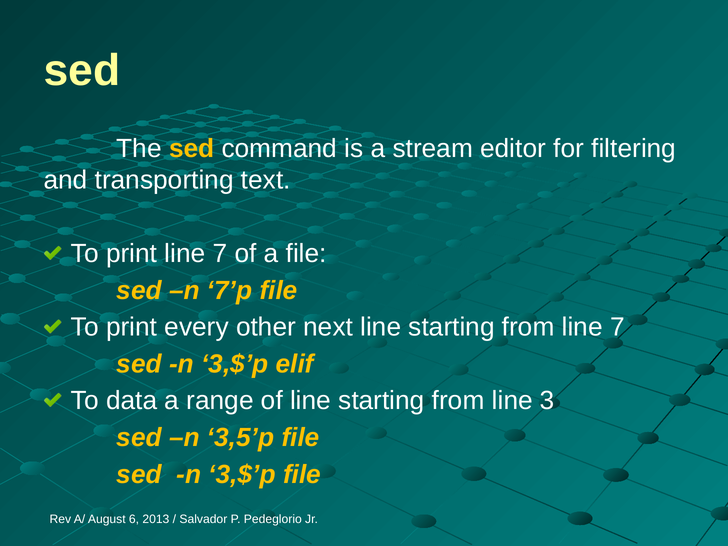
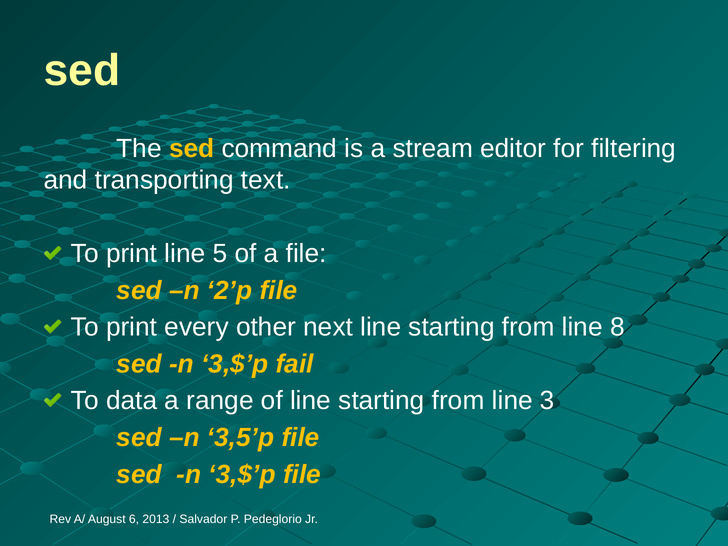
print line 7: 7 -> 5
7’p: 7’p -> 2’p
from line 7: 7 -> 8
elif: elif -> fail
